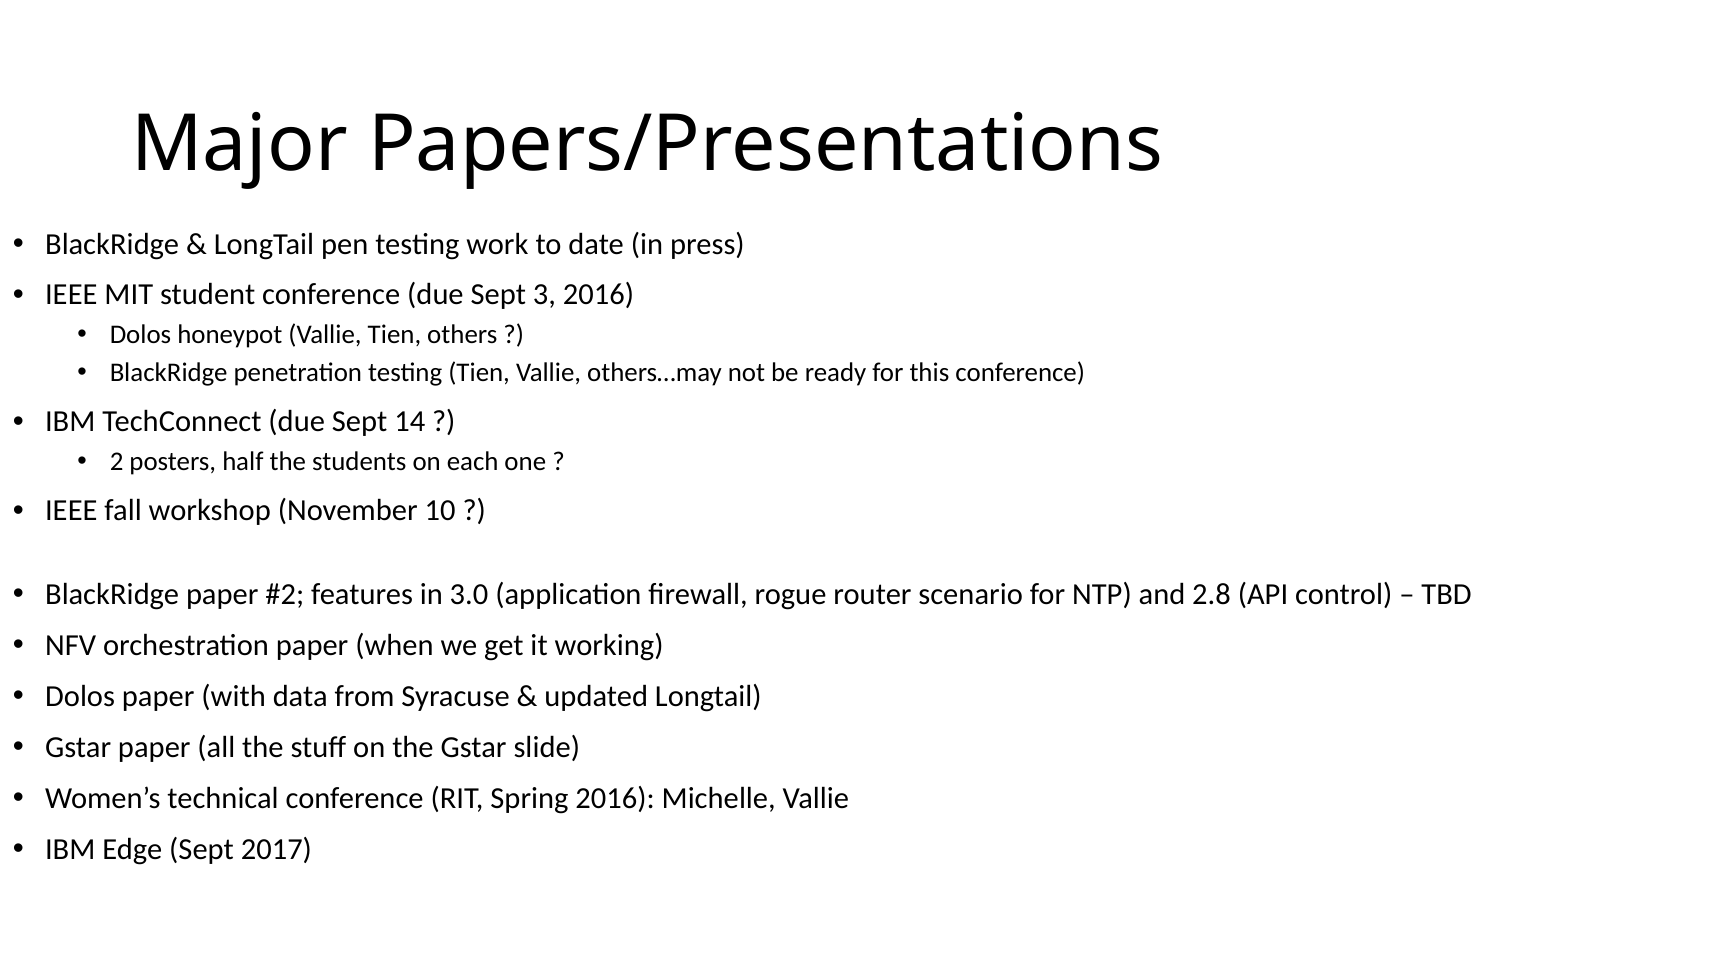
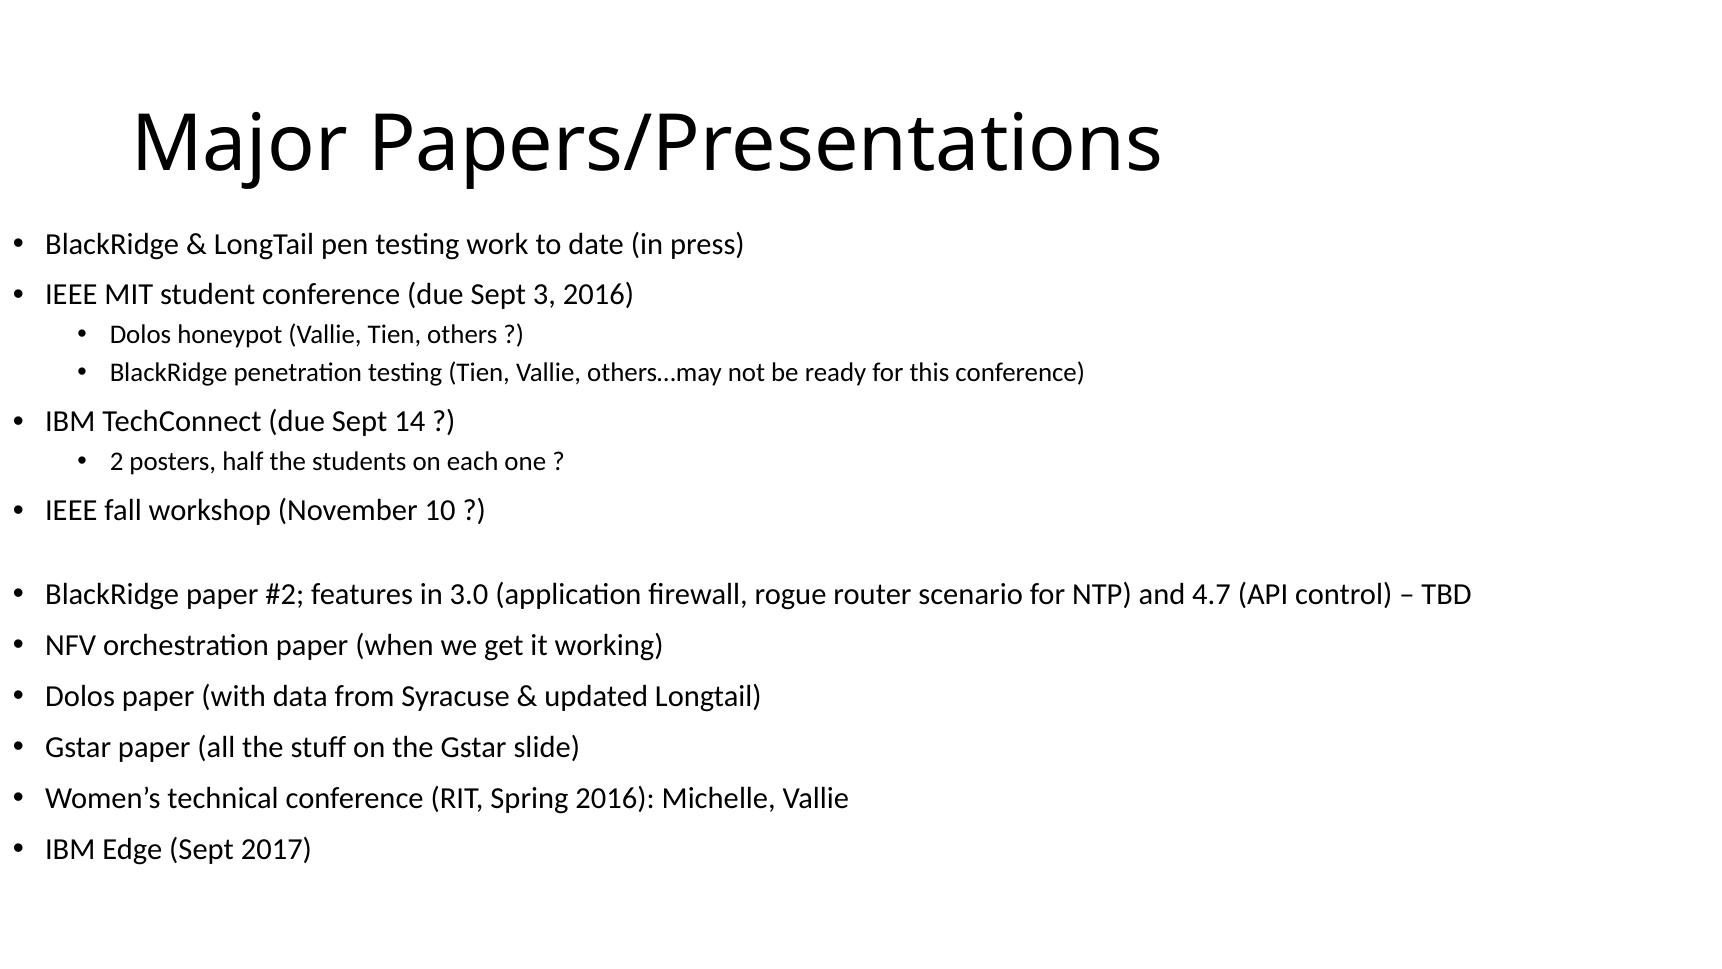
2.8: 2.8 -> 4.7
